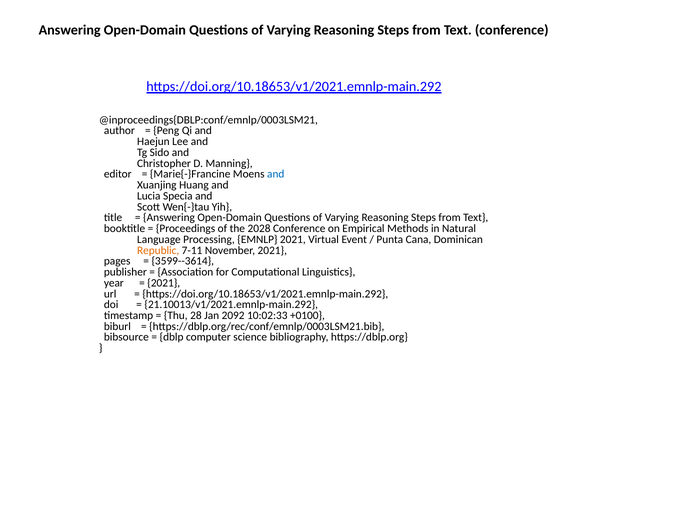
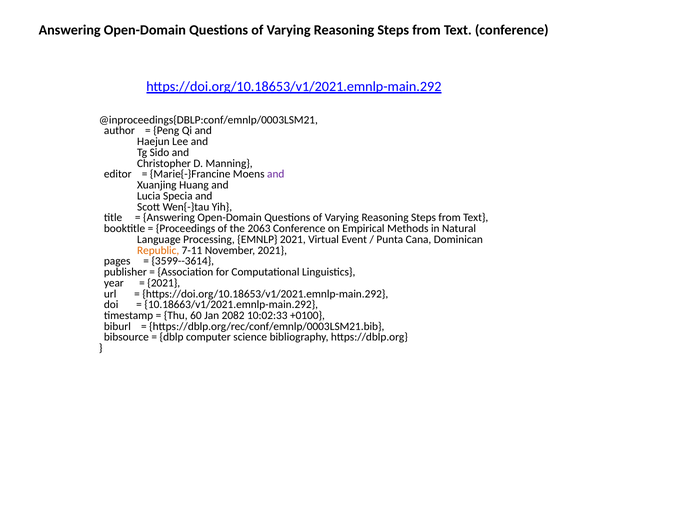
and at (276, 174) colour: blue -> purple
2028: 2028 -> 2063
21.10013/v1/2021.emnlp-main.292: 21.10013/v1/2021.emnlp-main.292 -> 10.18663/v1/2021.emnlp-main.292
28: 28 -> 60
2092: 2092 -> 2082
